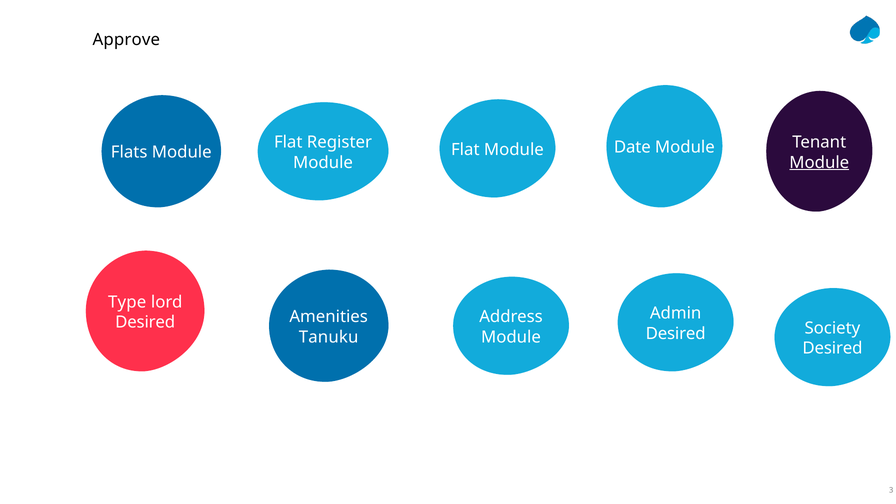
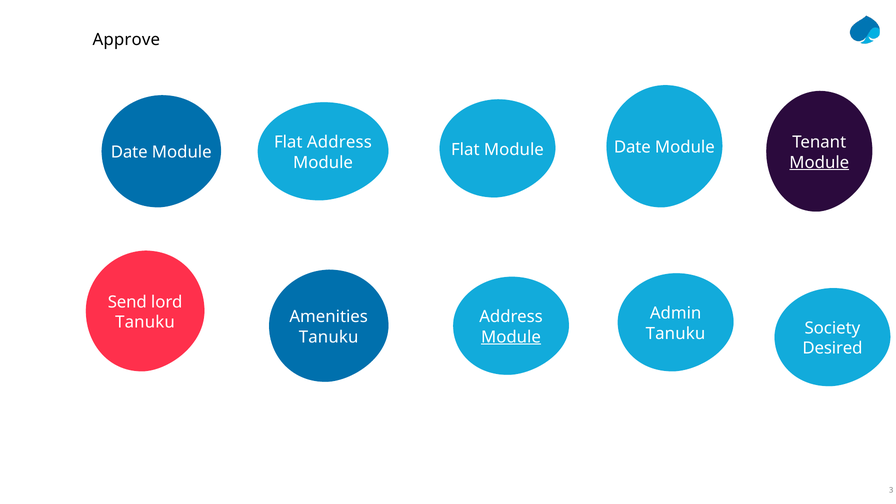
Flat Register: Register -> Address
Flats at (129, 152): Flats -> Date
Type: Type -> Send
Desired at (145, 322): Desired -> Tanuku
Desired at (676, 333): Desired -> Tanuku
Module at (511, 337) underline: none -> present
